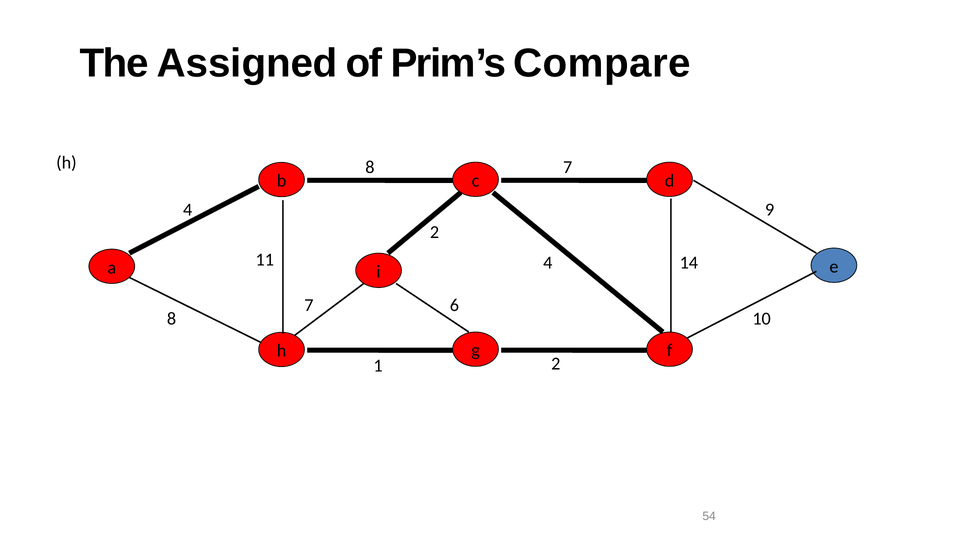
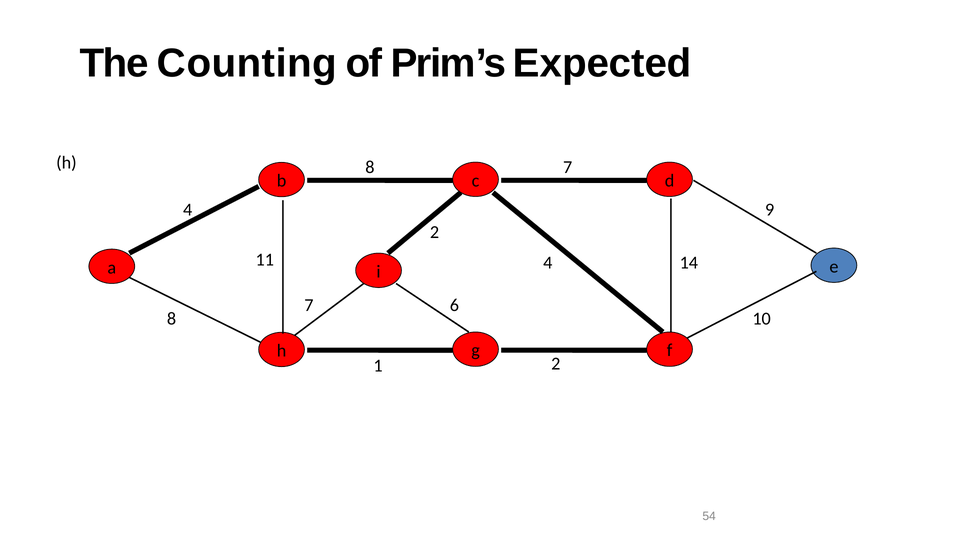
Assigned: Assigned -> Counting
Compare: Compare -> Expected
